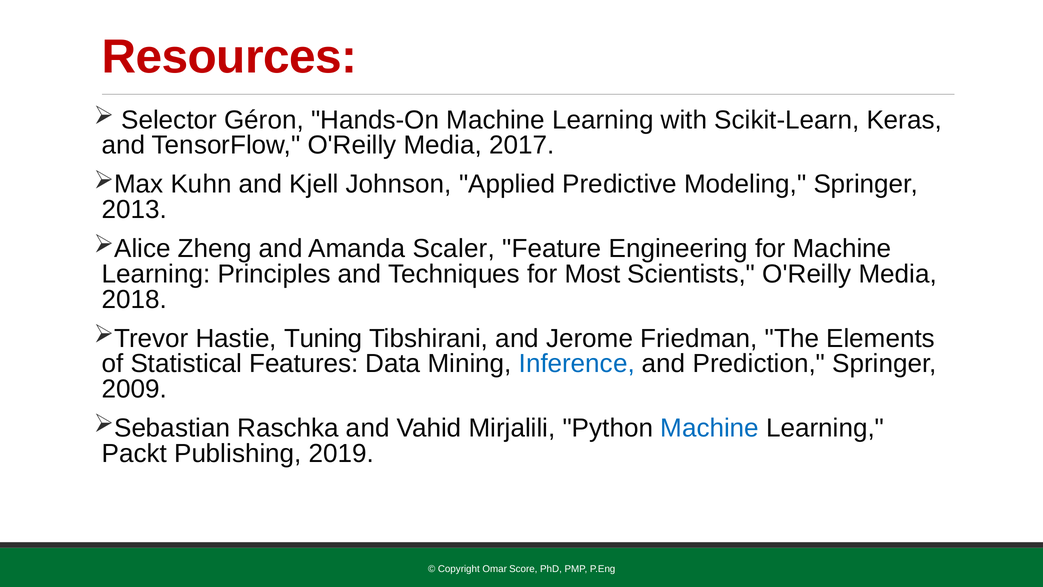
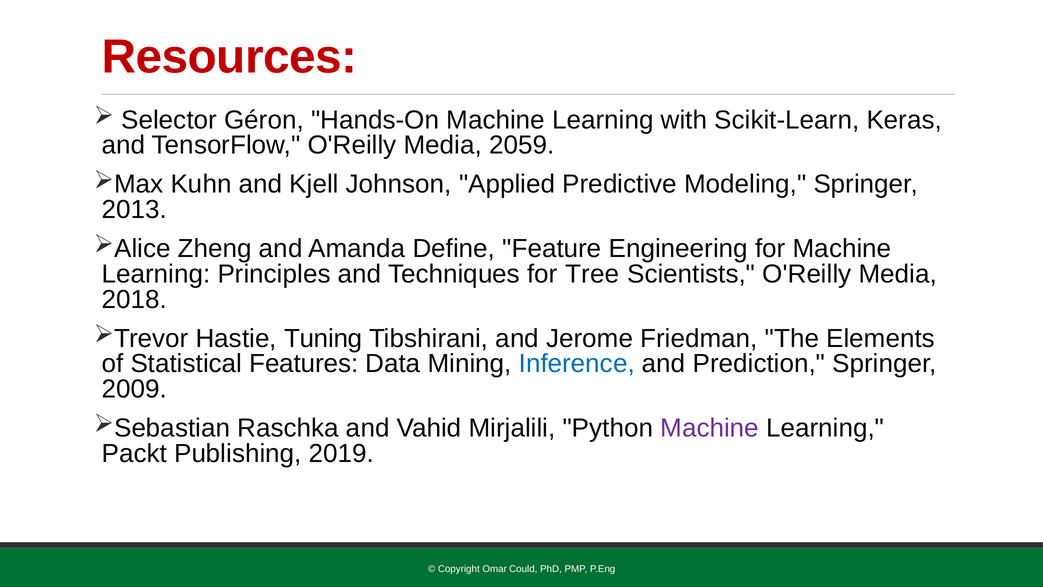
2017: 2017 -> 2059
Scaler: Scaler -> Define
Most: Most -> Tree
Machine at (710, 428) colour: blue -> purple
Score: Score -> Could
